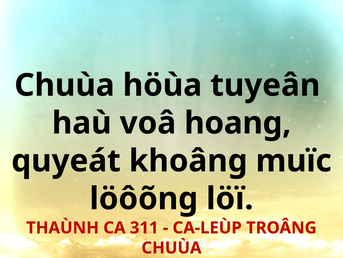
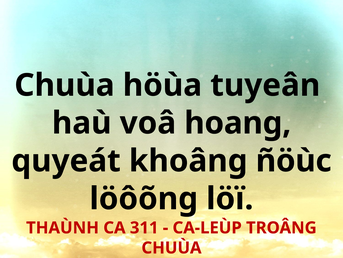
muïc: muïc -> ñöùc
